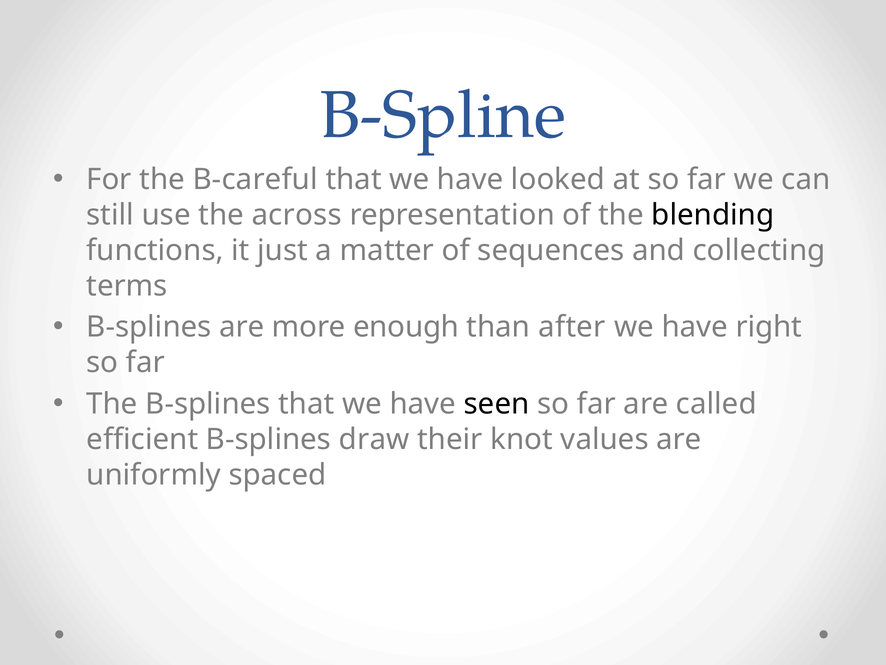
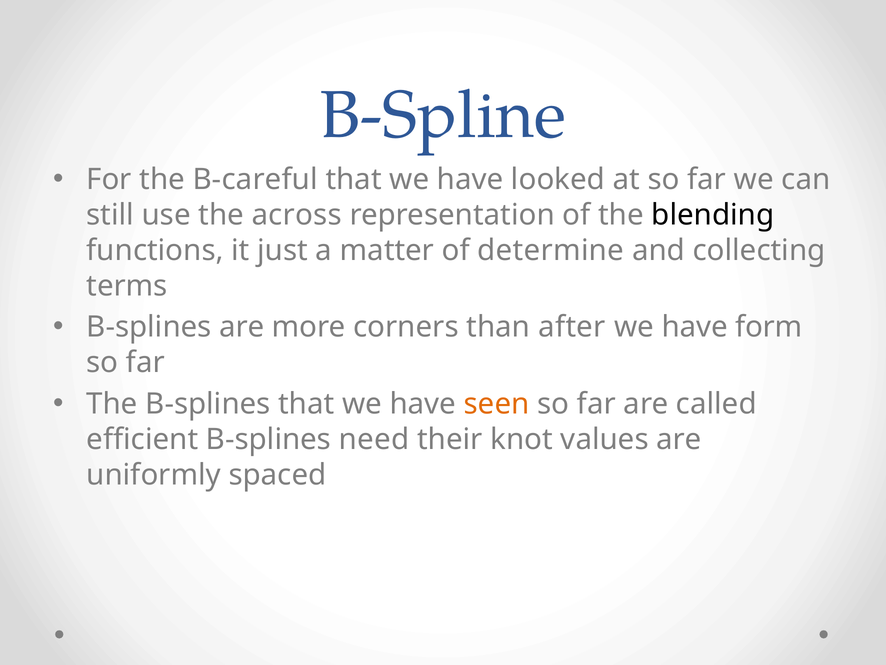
sequences: sequences -> determine
enough: enough -> corners
right: right -> form
seen colour: black -> orange
draw: draw -> need
